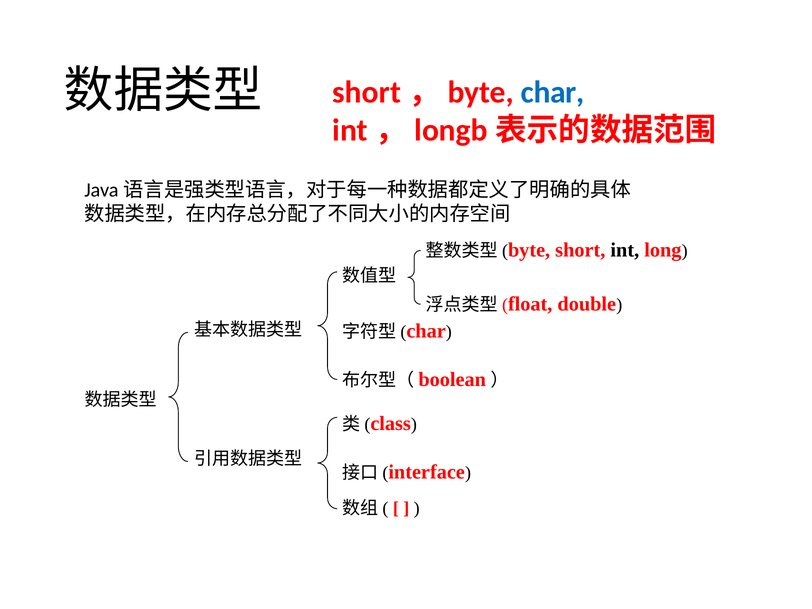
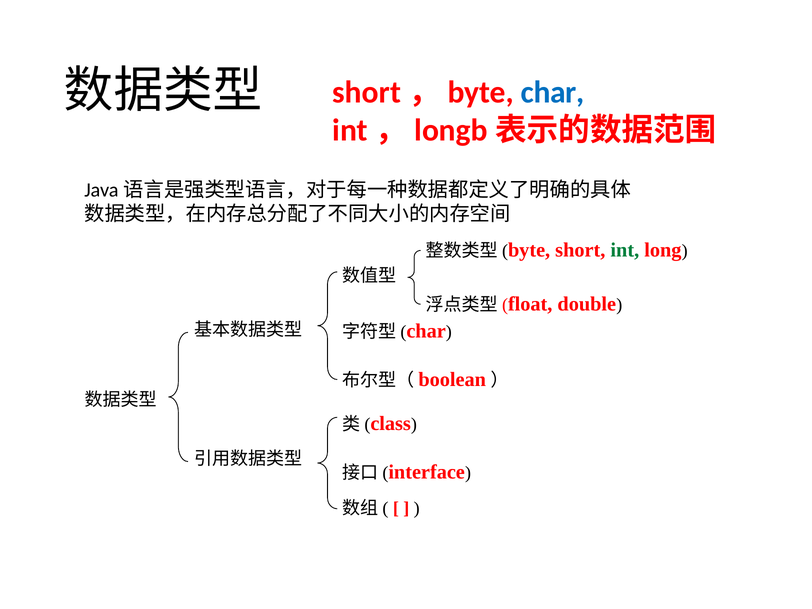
int colour: black -> green
